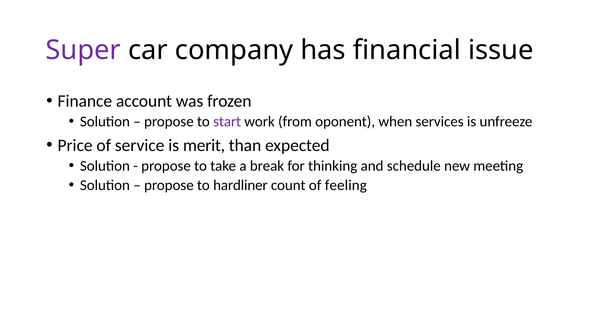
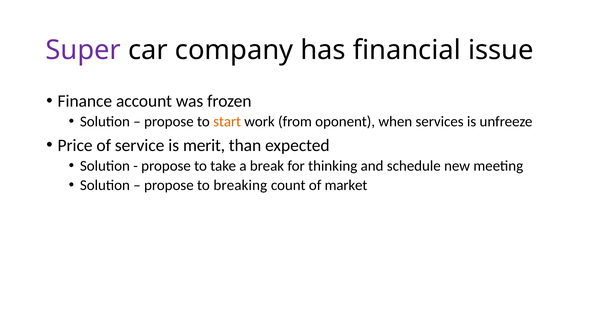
start colour: purple -> orange
hardliner: hardliner -> breaking
feeling: feeling -> market
